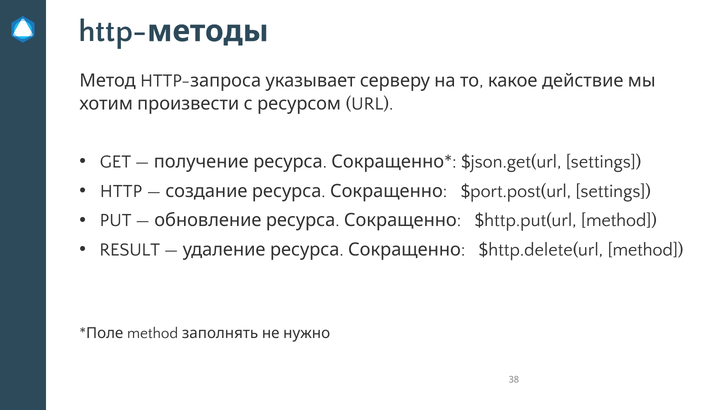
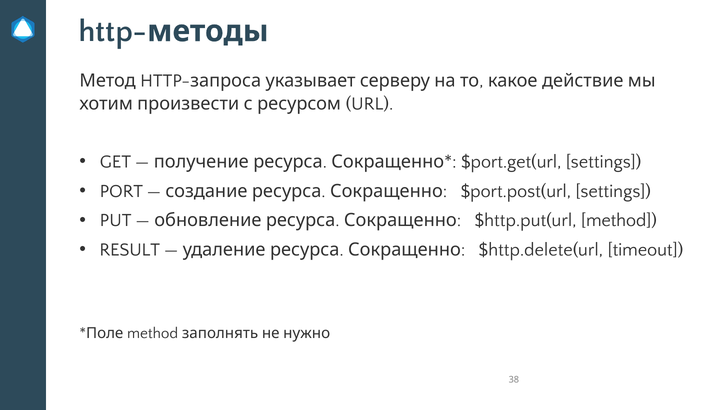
$json.get(url: $json.get(url -> $port.get(url
HTTP: HTTP -> PORT
$http.delete(url method: method -> timeout
